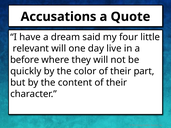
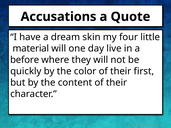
said: said -> skin
relevant: relevant -> material
part: part -> first
